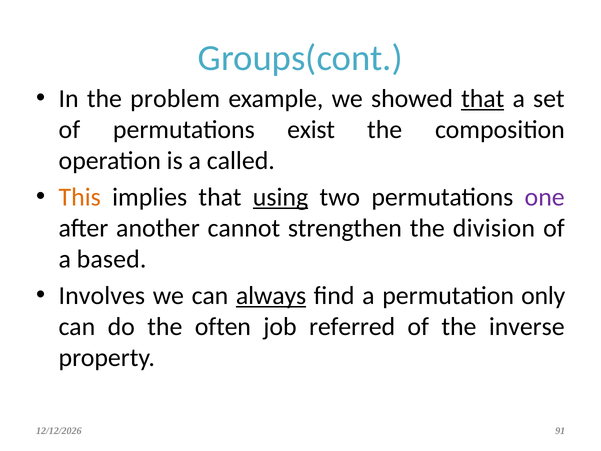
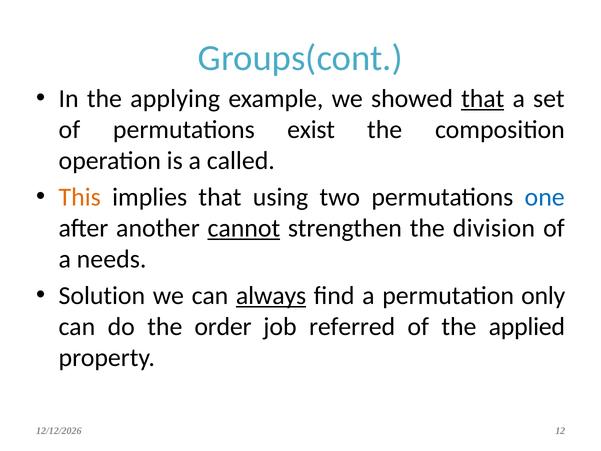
problem: problem -> applying
using underline: present -> none
one colour: purple -> blue
cannot underline: none -> present
based: based -> needs
Involves: Involves -> Solution
often: often -> order
inverse: inverse -> applied
91: 91 -> 12
